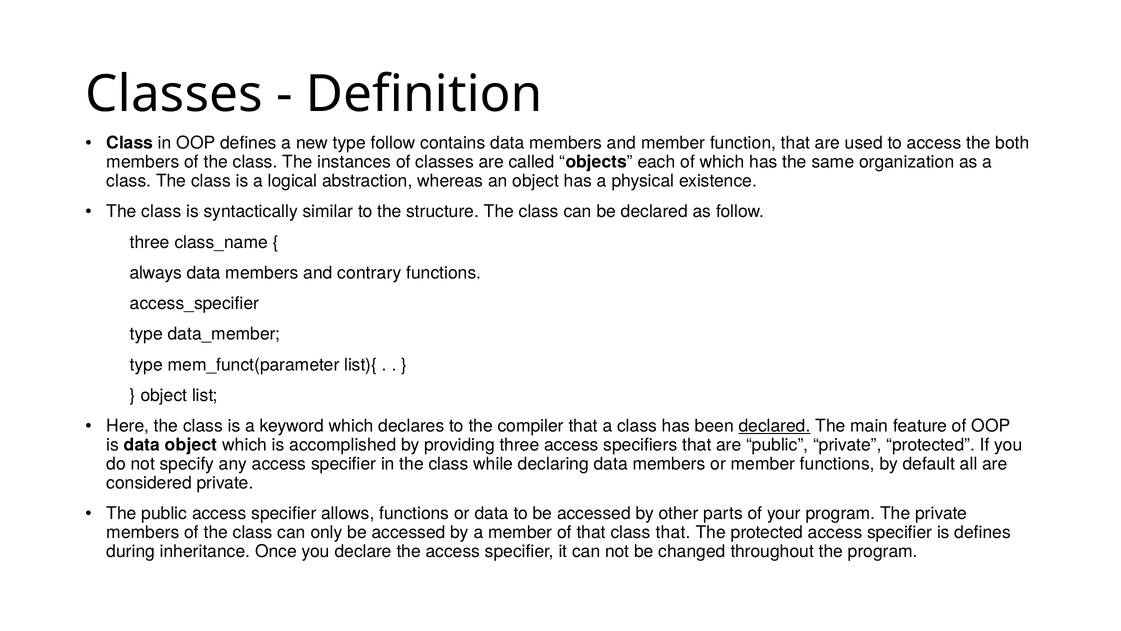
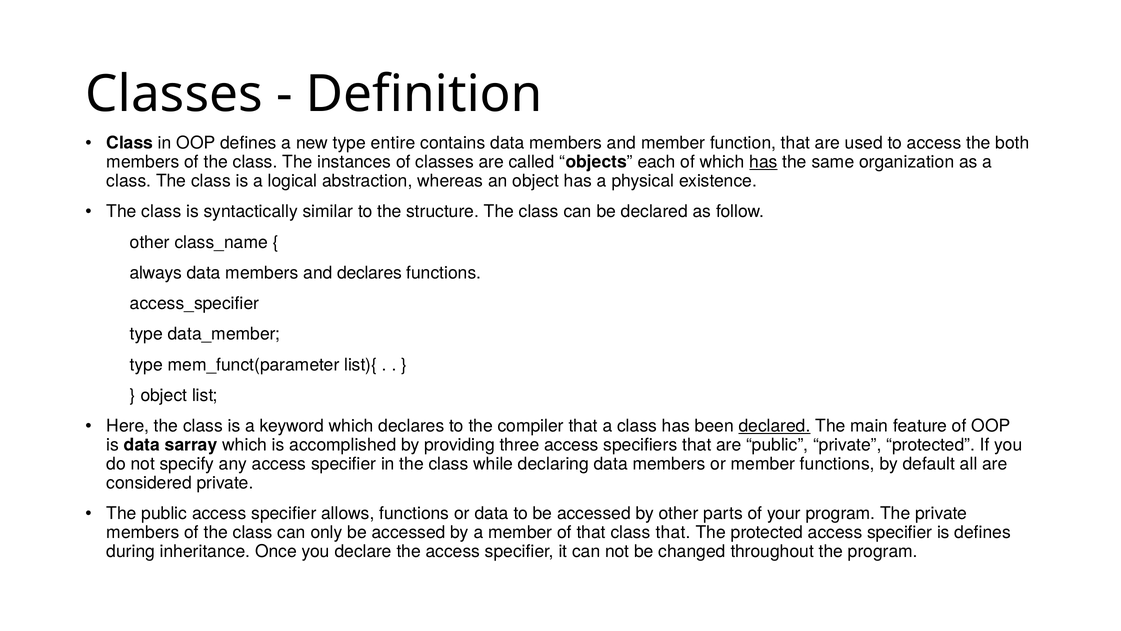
type follow: follow -> entire
has at (763, 162) underline: none -> present
three at (150, 242): three -> other
and contrary: contrary -> declares
data object: object -> sarray
